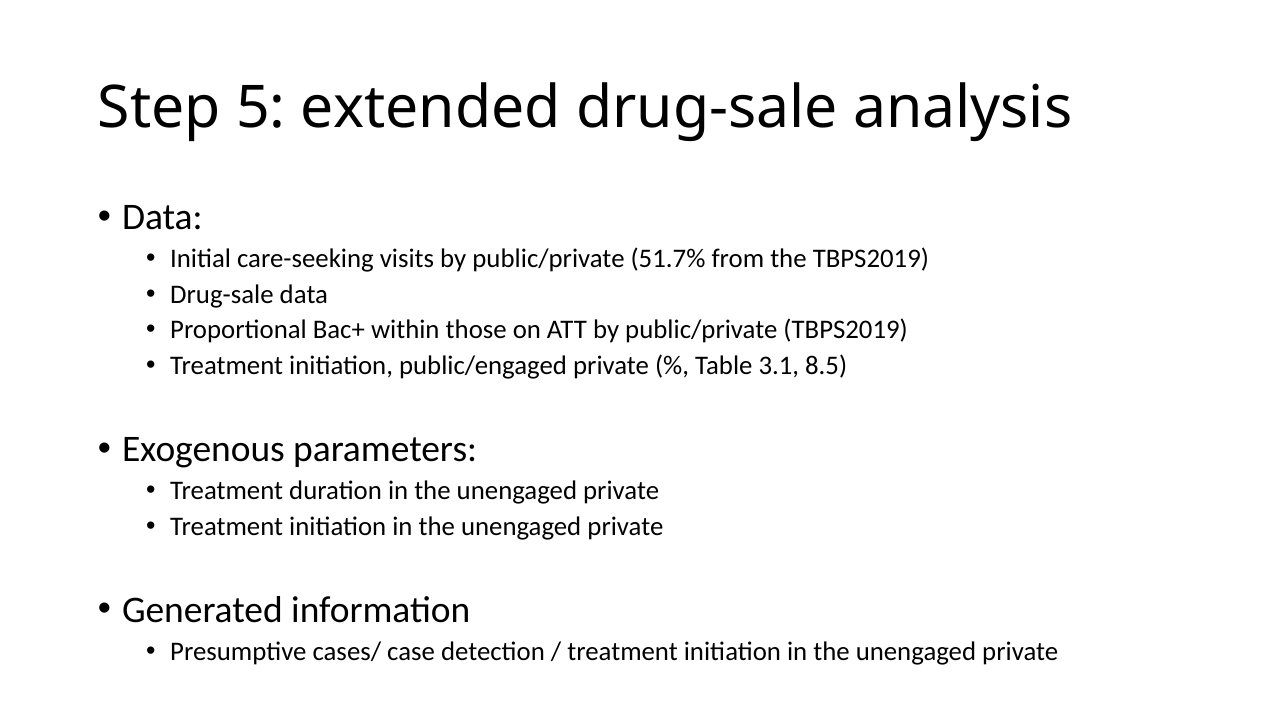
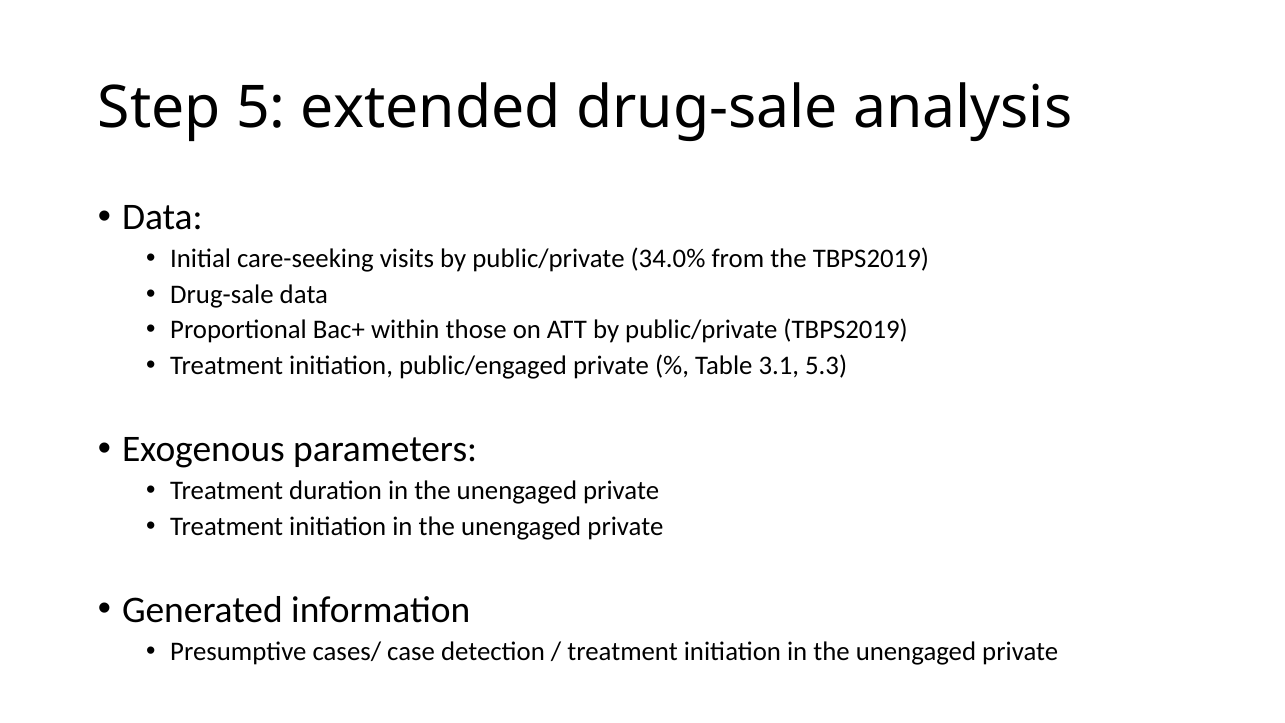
51.7%: 51.7% -> 34.0%
8.5: 8.5 -> 5.3
